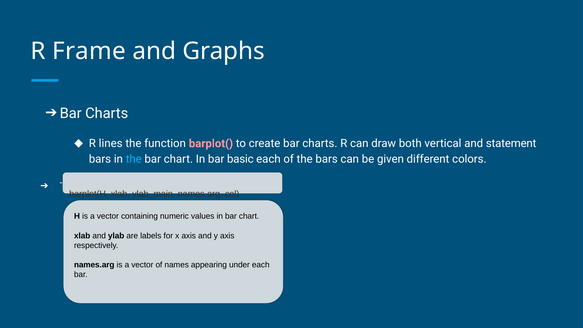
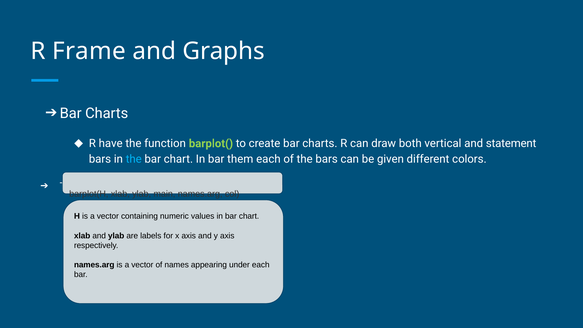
lines: lines -> have
barplot( colour: pink -> light green
bar basic: basic -> them
